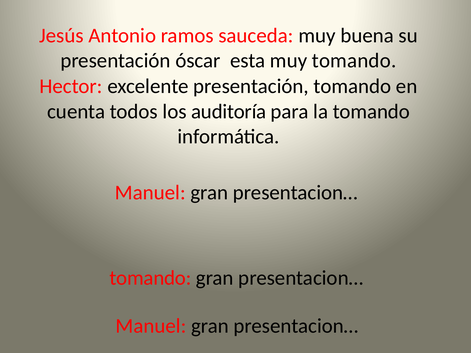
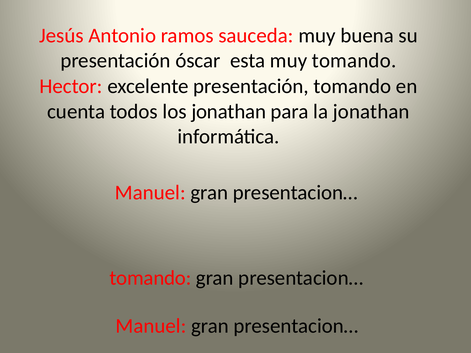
los auditoría: auditoría -> jonathan
la tomando: tomando -> jonathan
